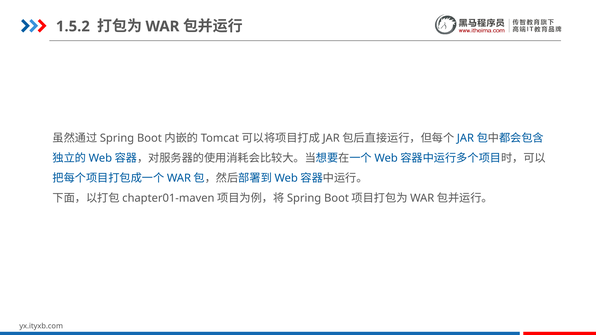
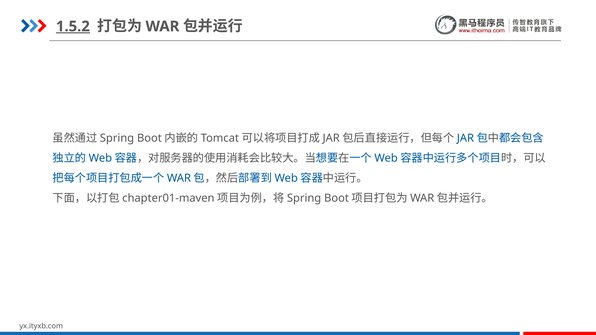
1.5.2 underline: none -> present
